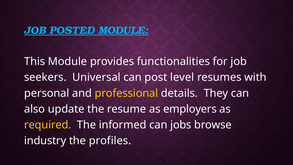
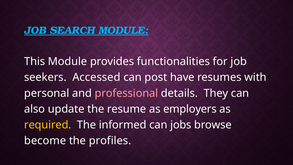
POSTED: POSTED -> SEARCH
Universal: Universal -> Accessed
level: level -> have
professional colour: yellow -> pink
industry: industry -> become
